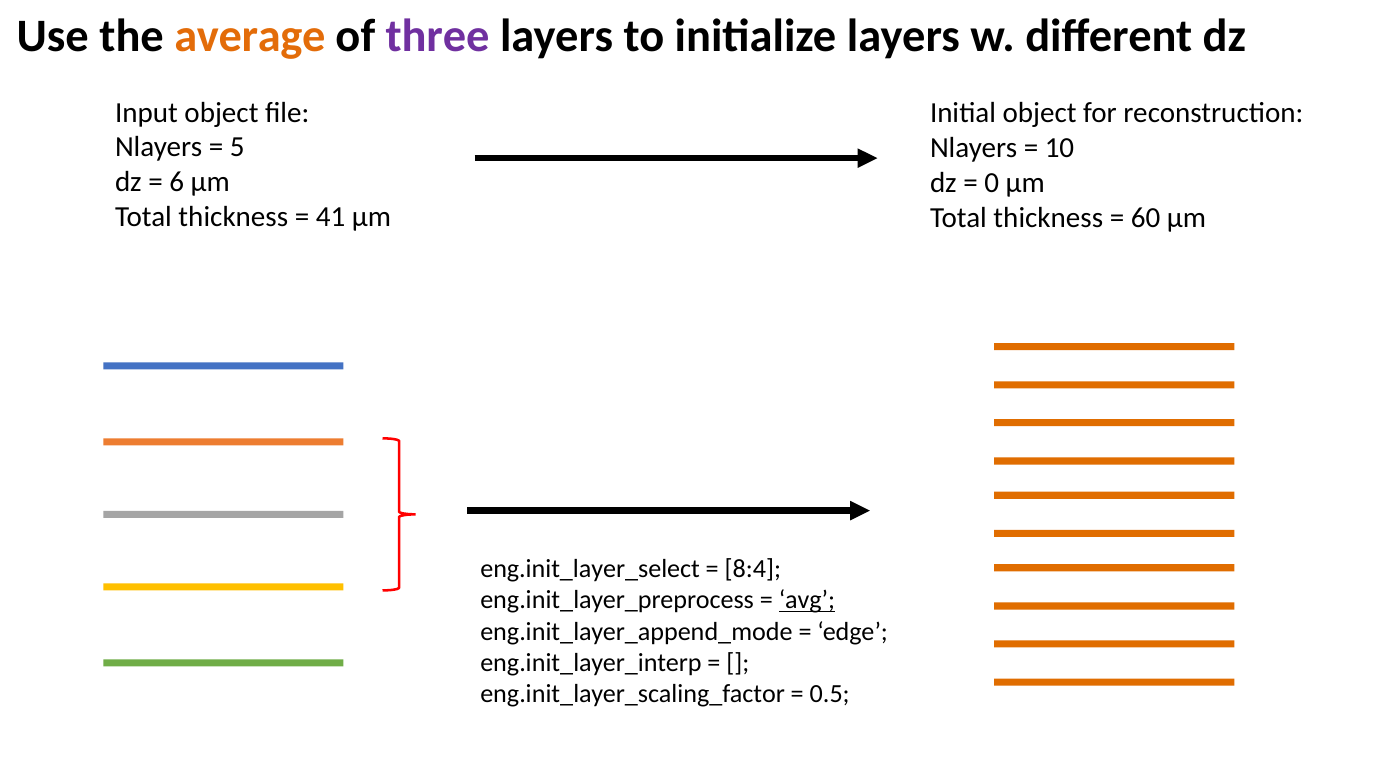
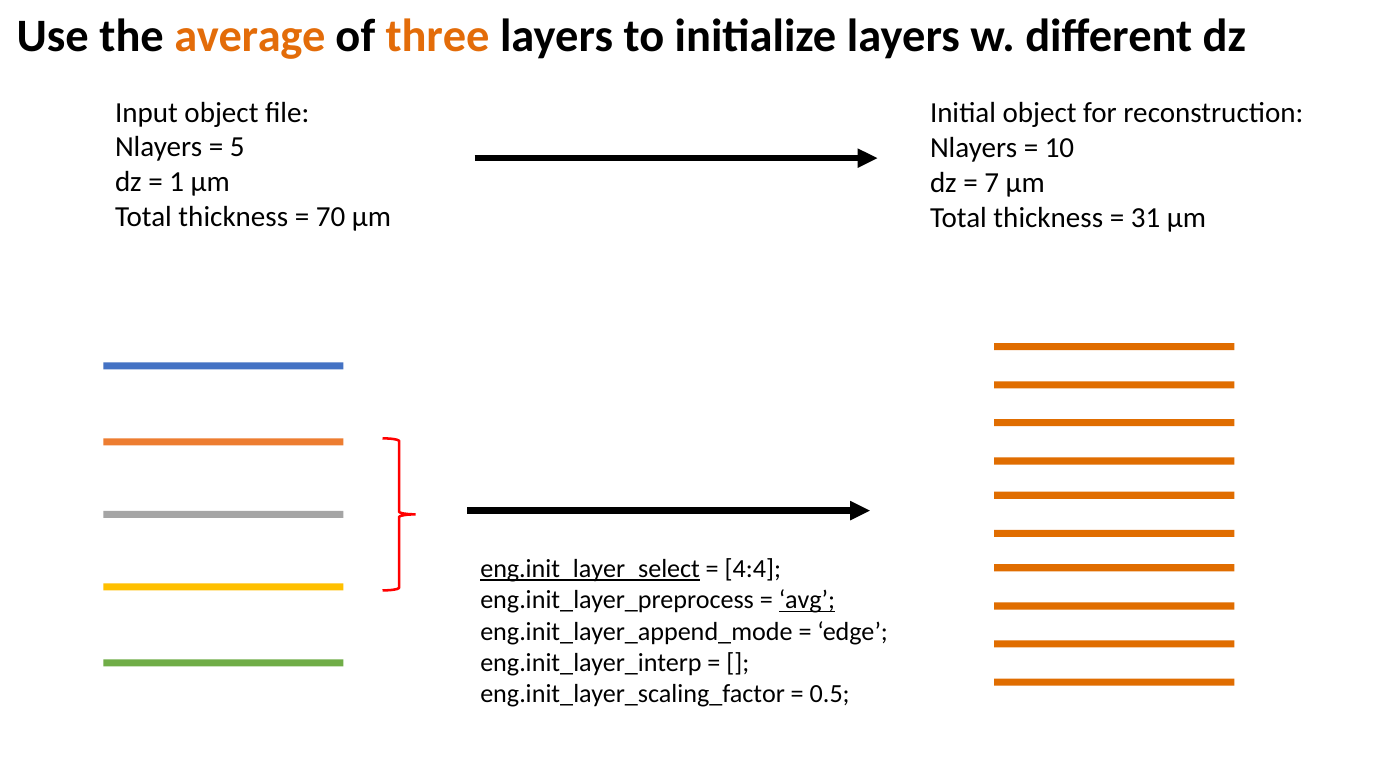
three colour: purple -> orange
6: 6 -> 1
0: 0 -> 7
41: 41 -> 70
60: 60 -> 31
eng.init_layer_select underline: none -> present
8:4: 8:4 -> 4:4
